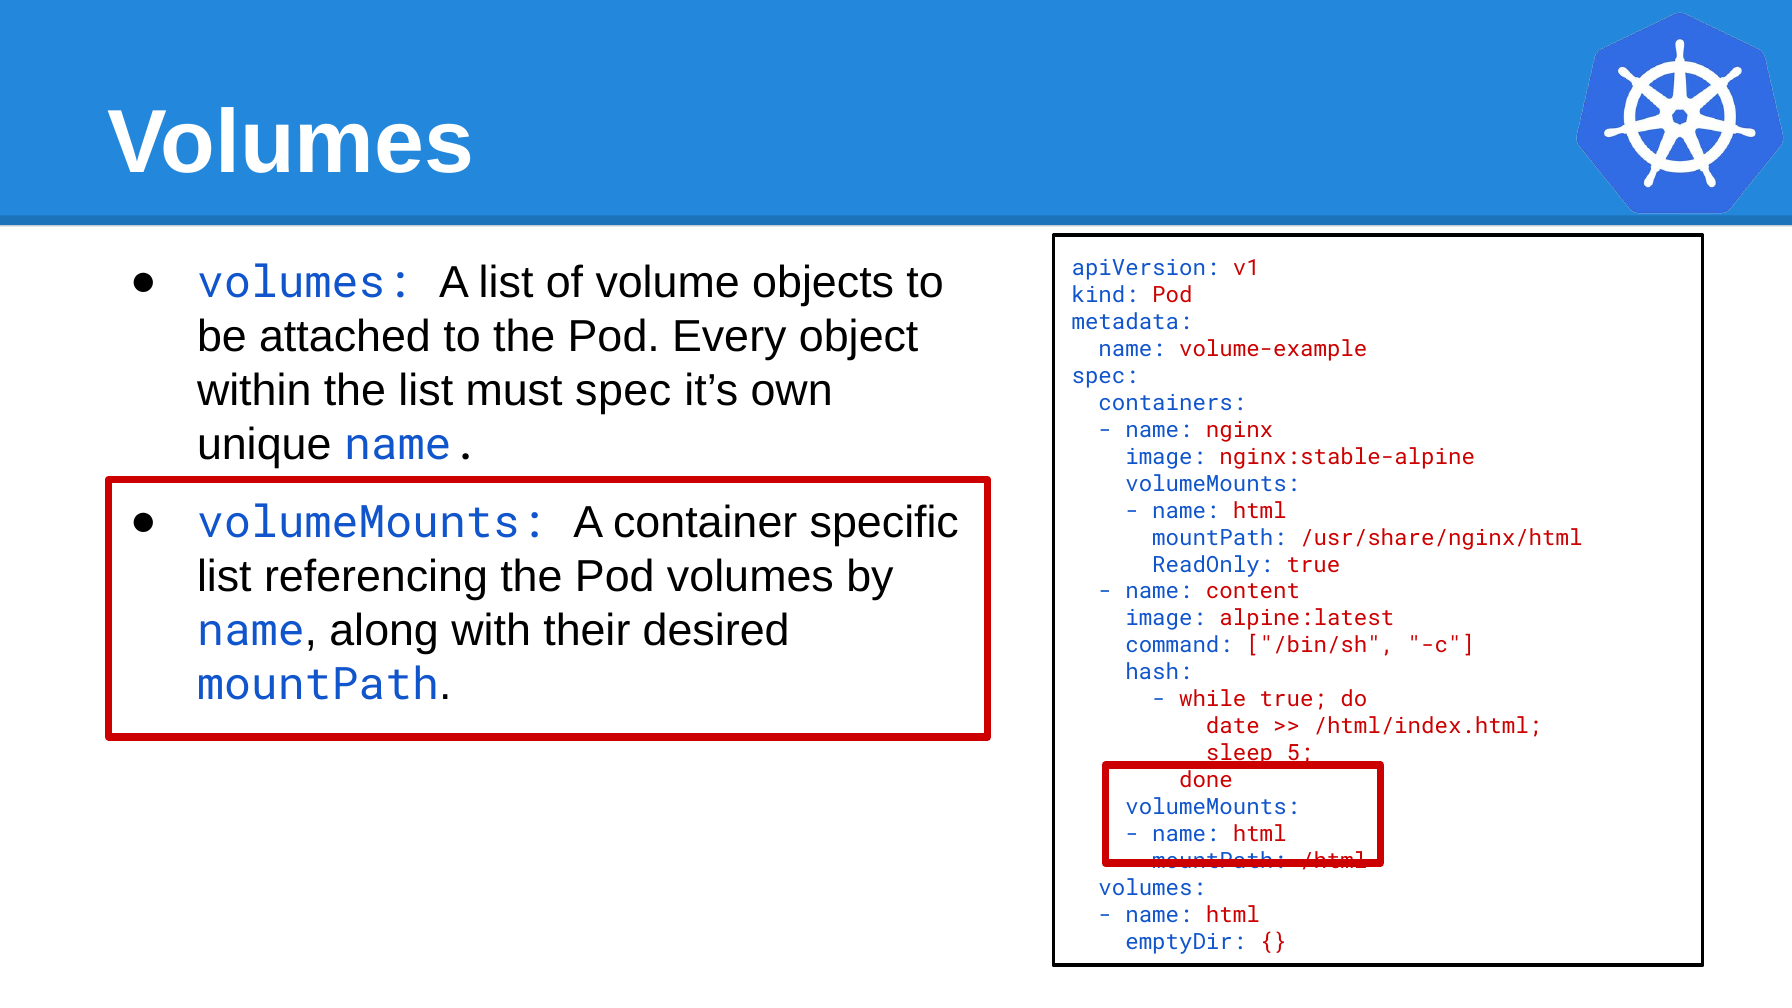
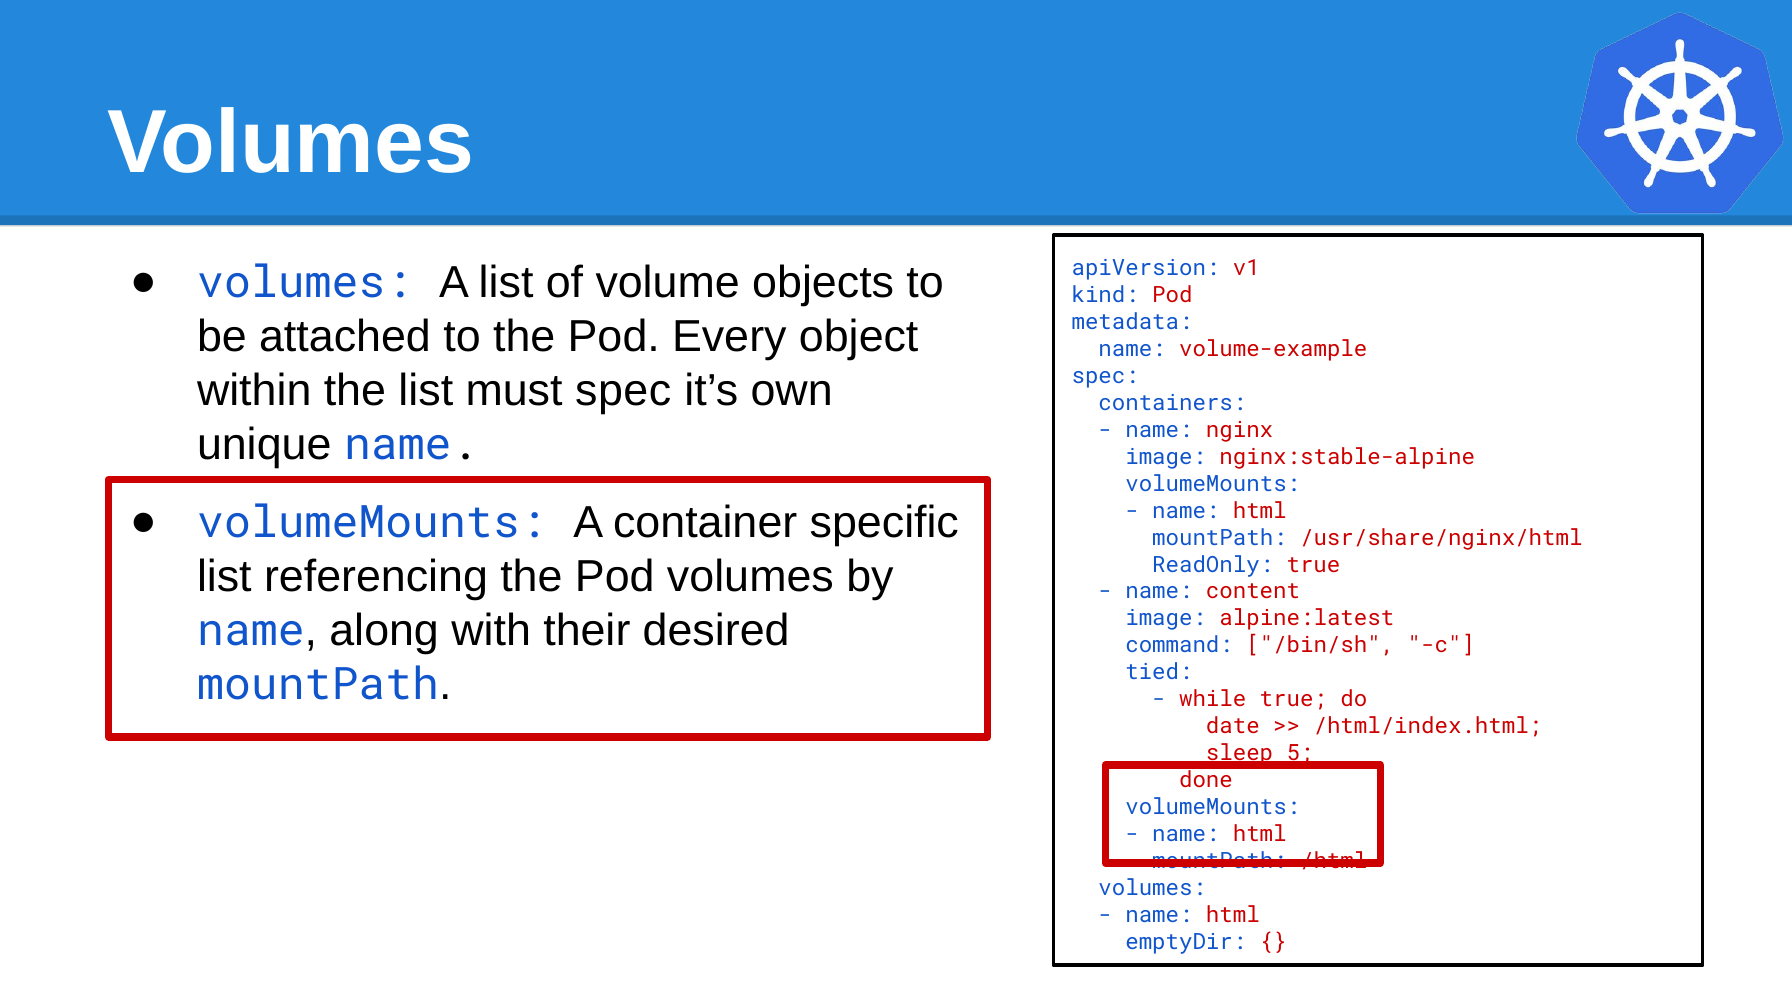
hash: hash -> tied
